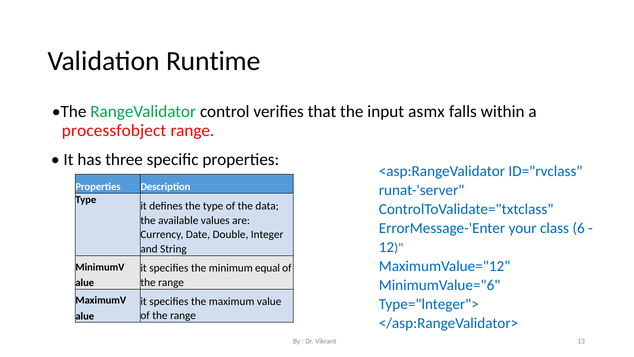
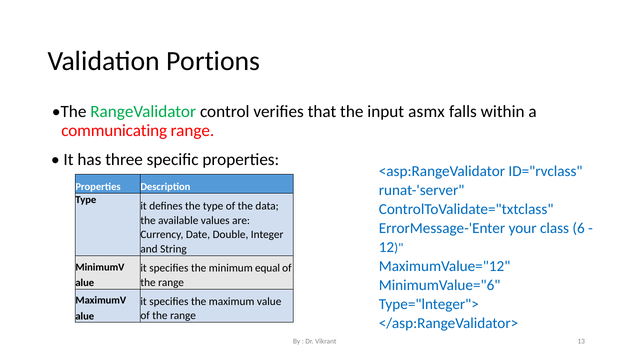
Runtime: Runtime -> Portions
processfobject: processfobject -> communicating
